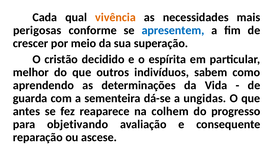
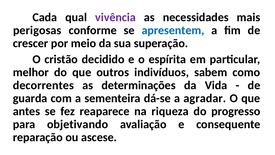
vivência colour: orange -> purple
aprendendo: aprendendo -> decorrentes
ungidas: ungidas -> agradar
colhem: colhem -> riqueza
